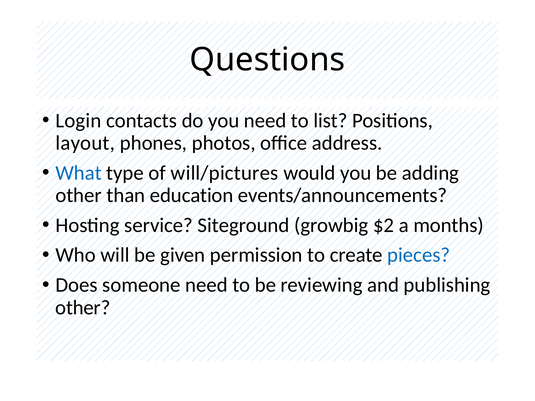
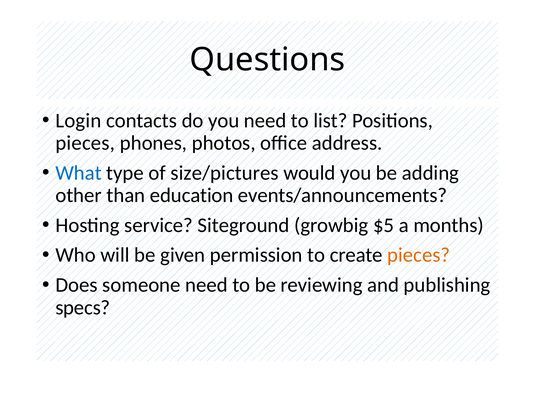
layout at (85, 143): layout -> pieces
will/pictures: will/pictures -> size/pictures
$2: $2 -> $5
pieces at (419, 255) colour: blue -> orange
other at (83, 308): other -> specs
